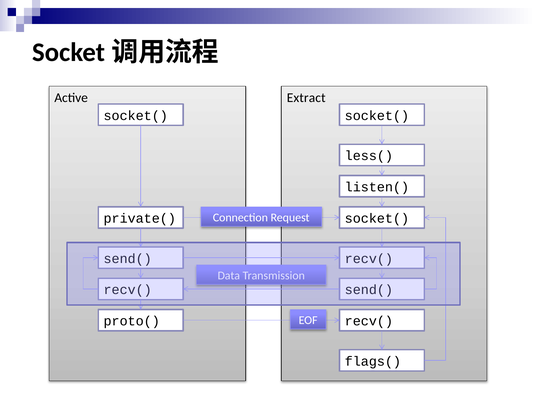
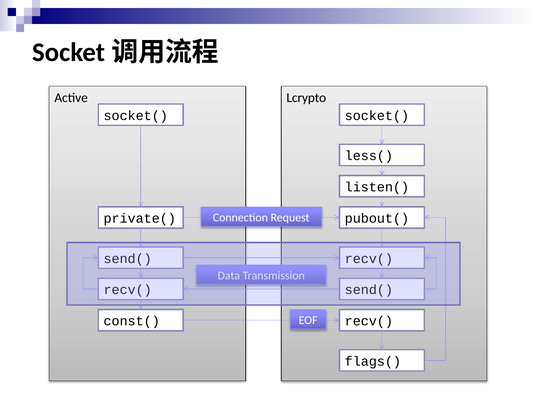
Extract: Extract -> Lcrypto
socket( at (377, 218): socket( -> pubout(
proto(: proto( -> const(
